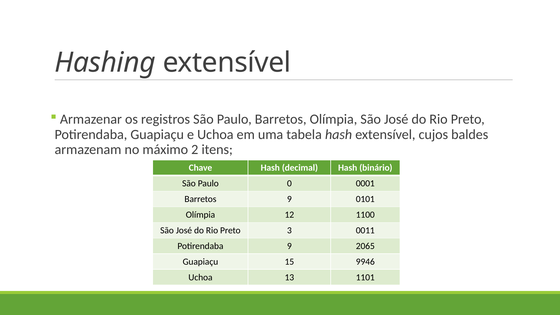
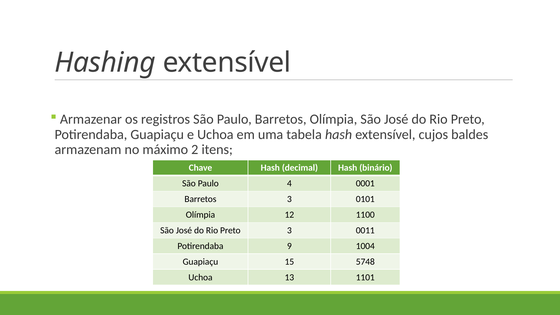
0: 0 -> 4
Barretos 9: 9 -> 3
2065: 2065 -> 1004
9946: 9946 -> 5748
